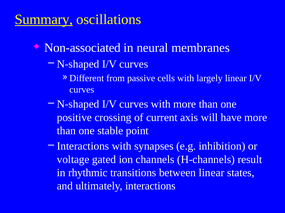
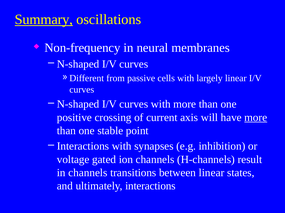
Non-associated: Non-associated -> Non-frequency
more at (256, 118) underline: none -> present
in rhythmic: rhythmic -> channels
